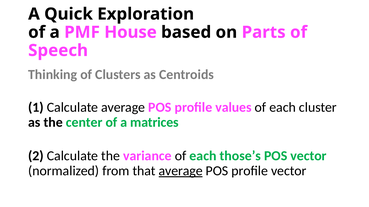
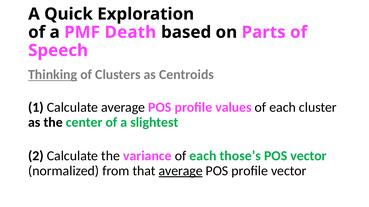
House: House -> Death
Thinking underline: none -> present
matrices: matrices -> slightest
